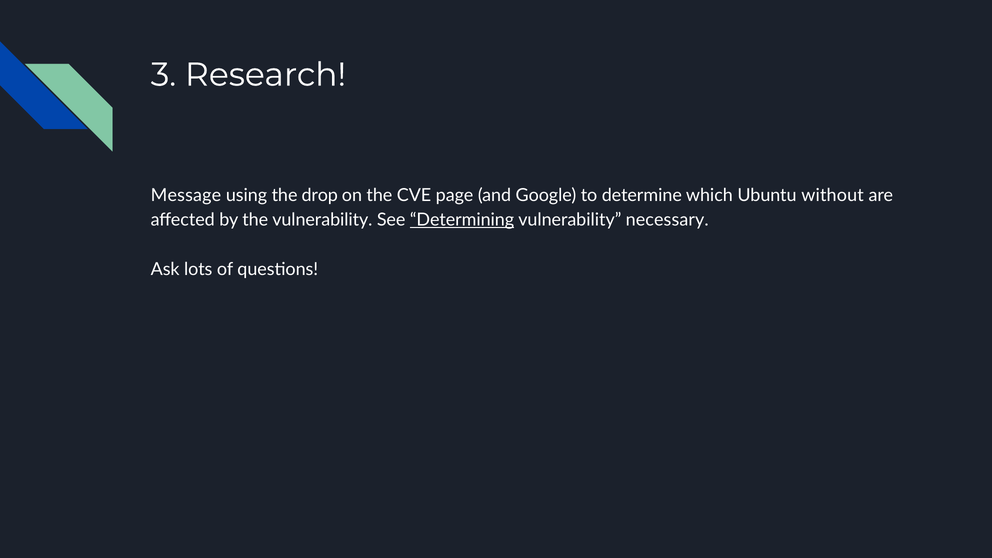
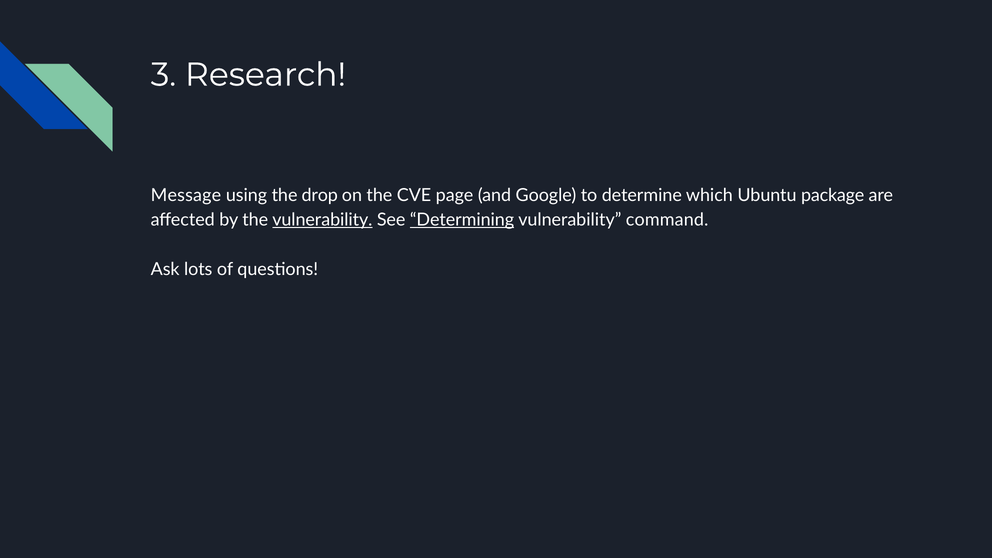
without: without -> package
vulnerability at (322, 220) underline: none -> present
necessary: necessary -> command
